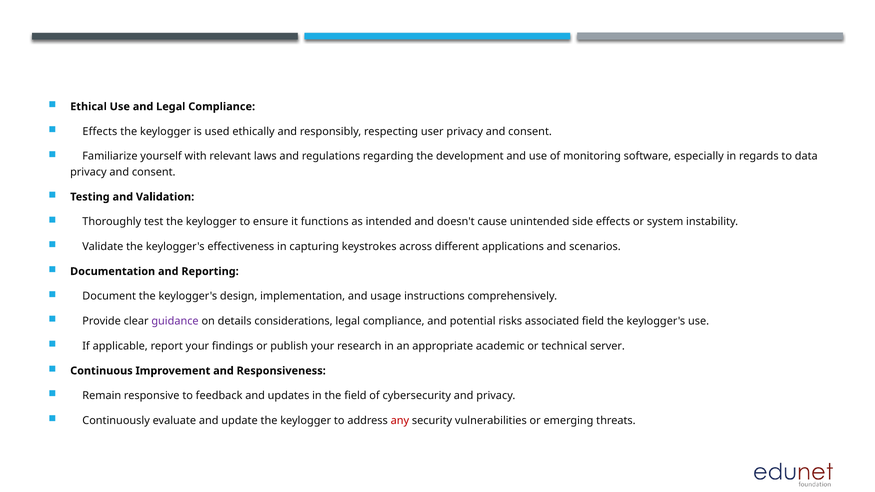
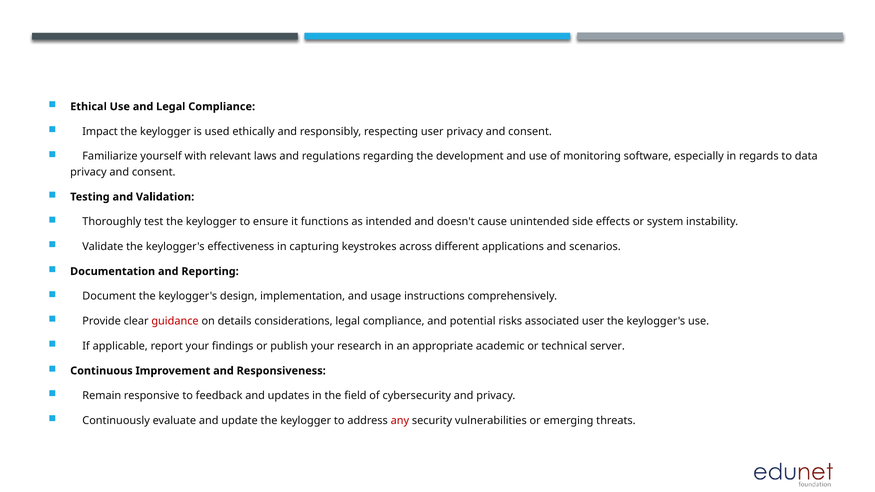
Effects at (100, 131): Effects -> Impact
guidance colour: purple -> red
associated field: field -> user
